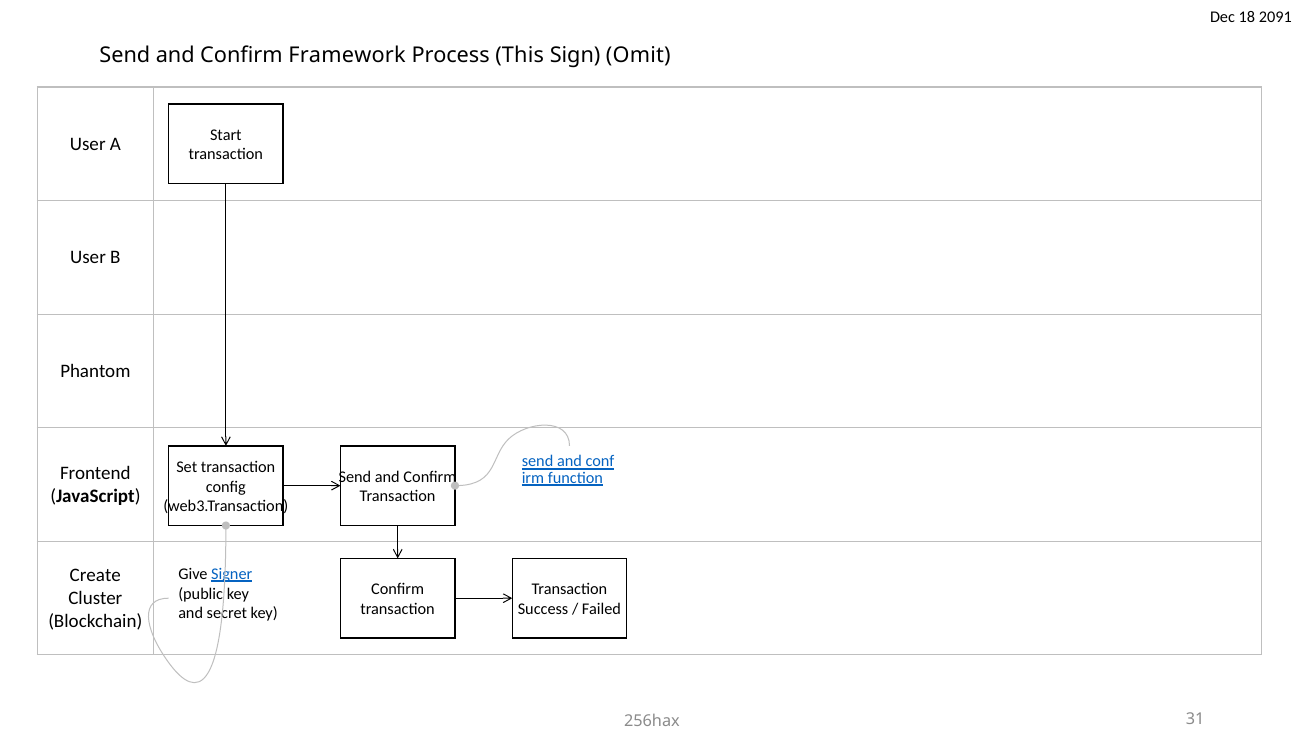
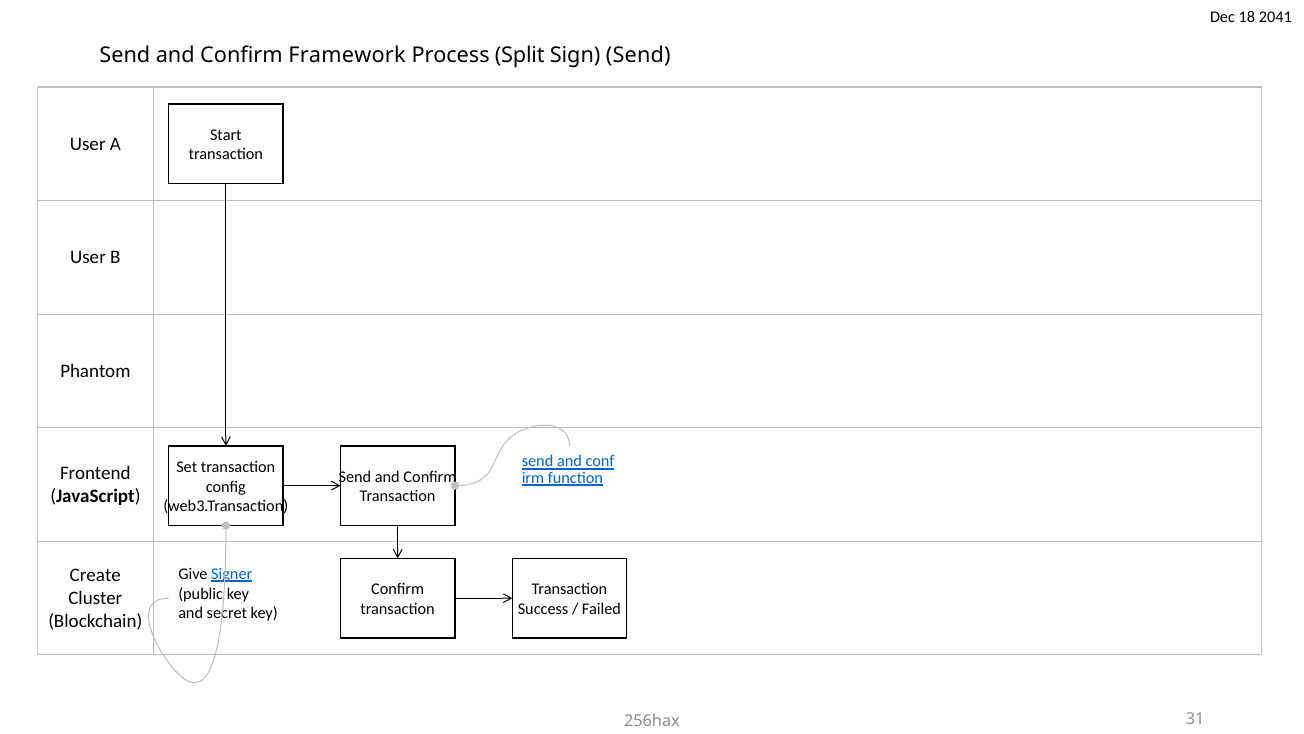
2091: 2091 -> 2041
This: This -> Split
Sign Omit: Omit -> Send
